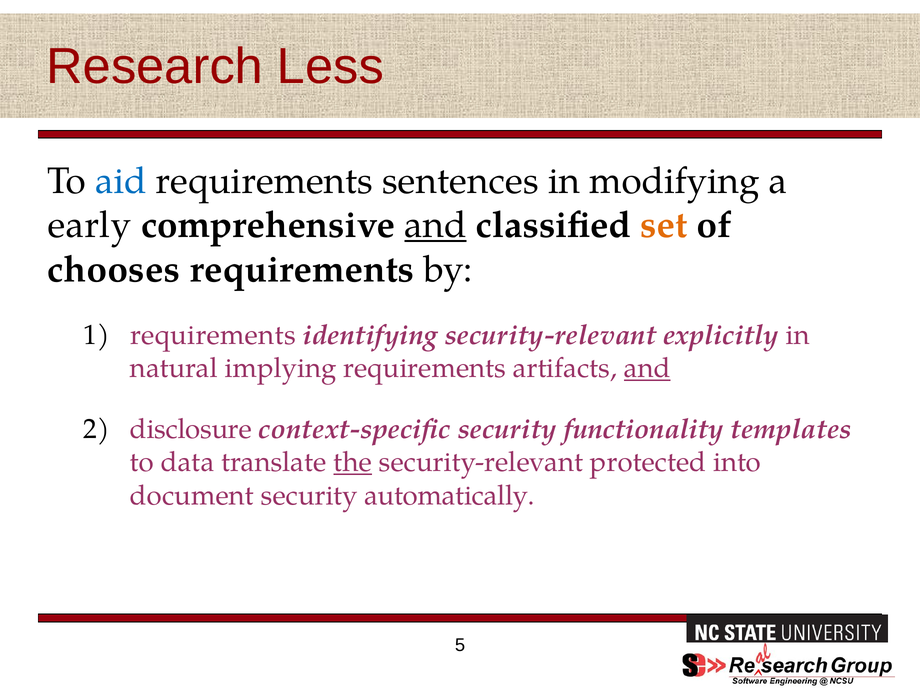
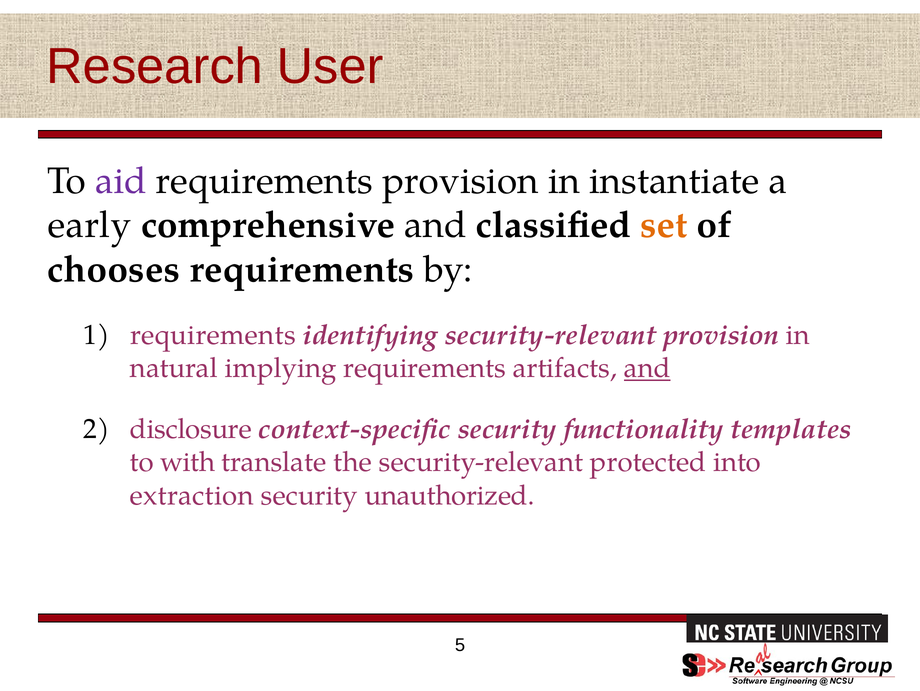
Less: Less -> User
aid colour: blue -> purple
requirements sentences: sentences -> provision
modifying: modifying -> instantiate
and at (436, 225) underline: present -> none
security-relevant explicitly: explicitly -> provision
data: data -> with
the underline: present -> none
document: document -> extraction
automatically: automatically -> unauthorized
